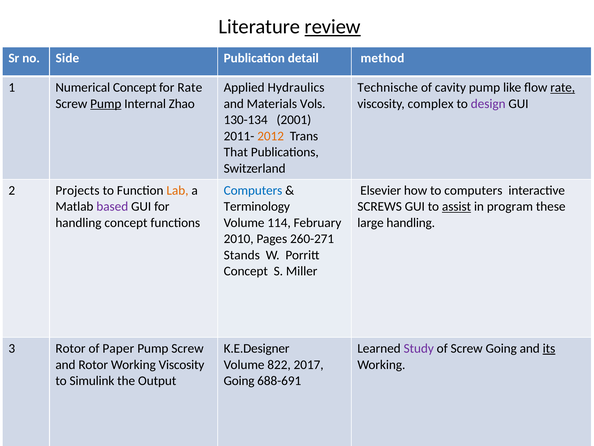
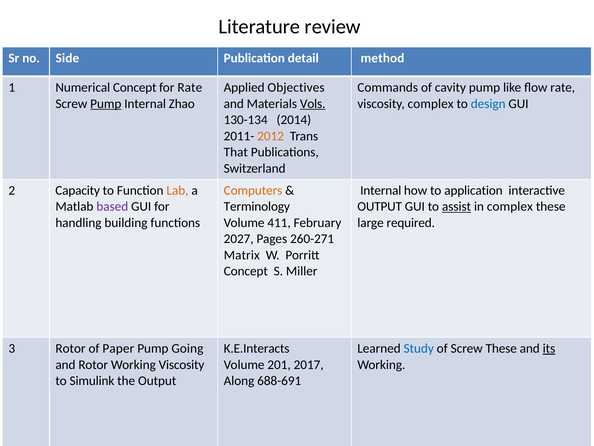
review underline: present -> none
Hydraulics: Hydraulics -> Objectives
Technische: Technische -> Commands
rate at (563, 87) underline: present -> none
Vols underline: none -> present
design colour: purple -> blue
2001: 2001 -> 2014
Projects: Projects -> Capacity
Computers at (253, 190) colour: blue -> orange
Elsevier at (381, 190): Elsevier -> Internal
to computers: computers -> application
SCREWS at (380, 206): SCREWS -> OUTPUT
in program: program -> complex
handling concept: concept -> building
114: 114 -> 411
large handling: handling -> required
2010: 2010 -> 2027
Stands: Stands -> Matrix
Pump Screw: Screw -> Going
K.E.Designer: K.E.Designer -> K.E.Interacts
Study colour: purple -> blue
Screw Going: Going -> These
822: 822 -> 201
Going at (239, 380): Going -> Along
